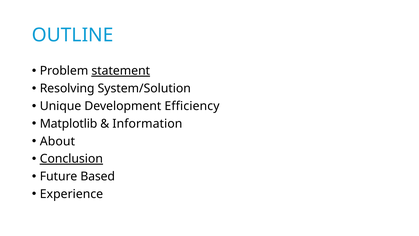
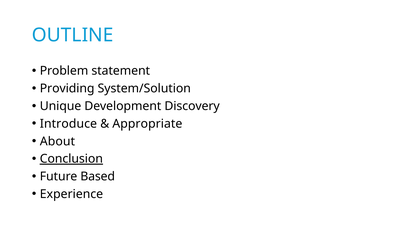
statement underline: present -> none
Resolving: Resolving -> Providing
Efficiency: Efficiency -> Discovery
Matplotlib: Matplotlib -> Introduce
Information: Information -> Appropriate
